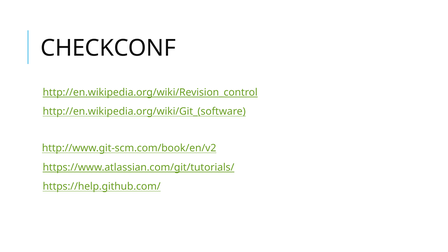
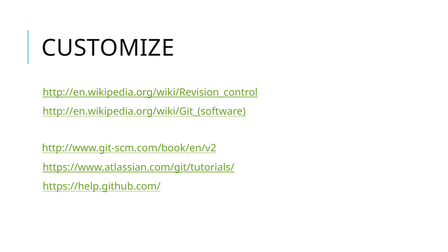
CHECKCONF: CHECKCONF -> CUSTOMIZE
